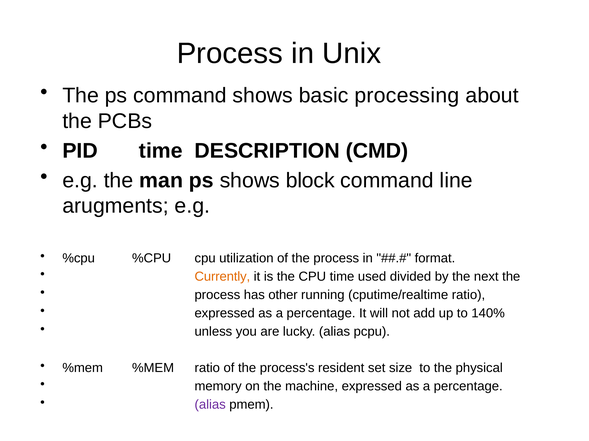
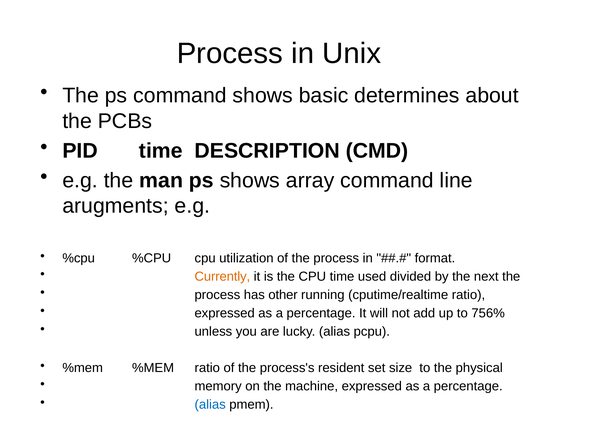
processing: processing -> determines
block: block -> array
140%: 140% -> 756%
alias at (210, 405) colour: purple -> blue
